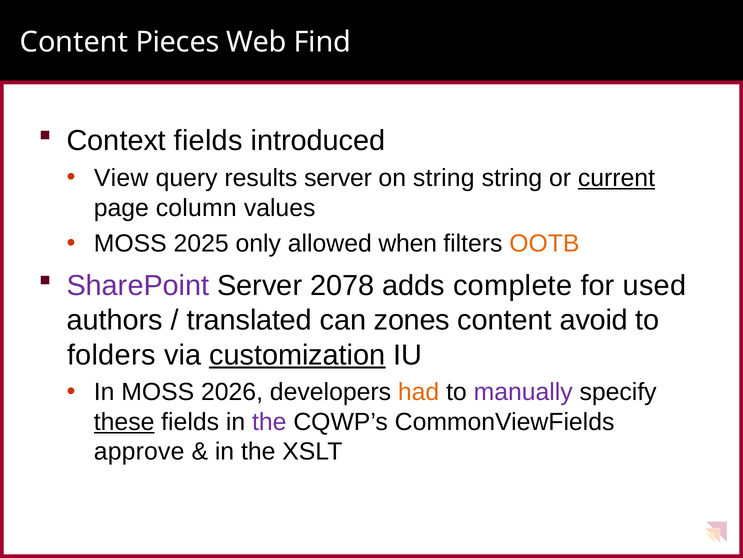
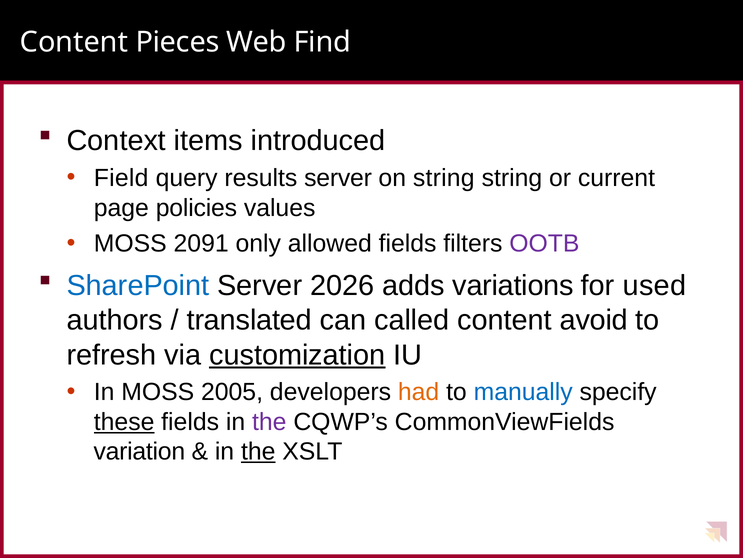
Context fields: fields -> items
View: View -> Field
current underline: present -> none
column: column -> policies
2025: 2025 -> 2091
allowed when: when -> fields
OOTB colour: orange -> purple
SharePoint colour: purple -> blue
2078: 2078 -> 2026
complete: complete -> variations
zones: zones -> called
folders: folders -> refresh
2026: 2026 -> 2005
manually colour: purple -> blue
approve: approve -> variation
the at (258, 451) underline: none -> present
